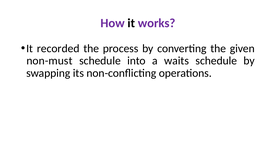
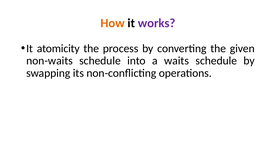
How colour: purple -> orange
recorded: recorded -> atomicity
non-must: non-must -> non-waits
